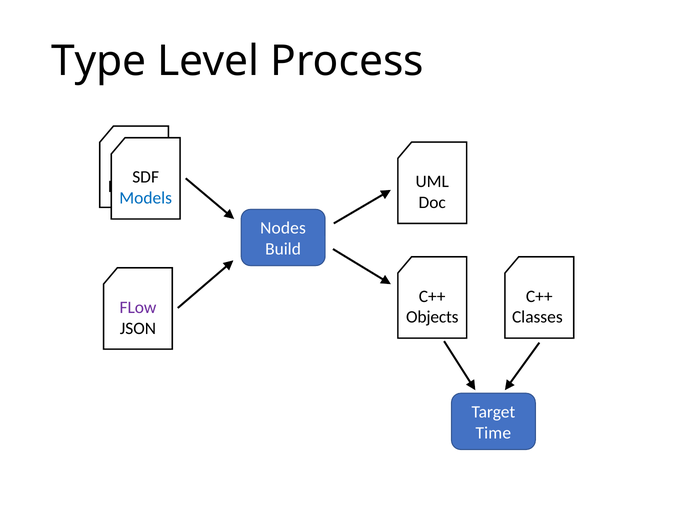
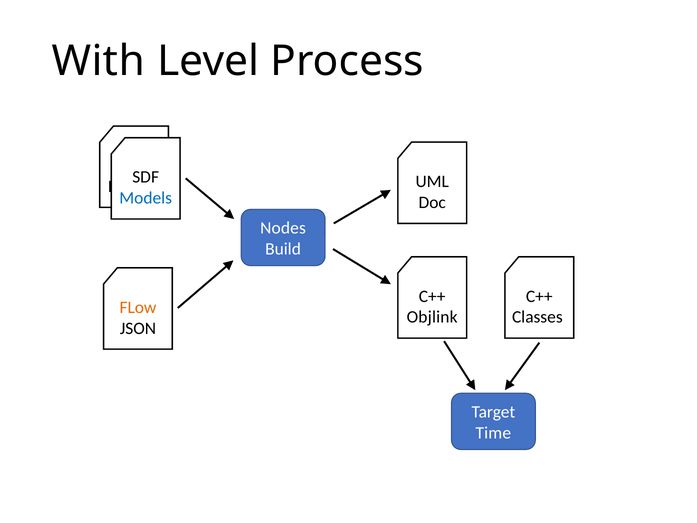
Type: Type -> With
FLow colour: purple -> orange
Objects: Objects -> Objlink
